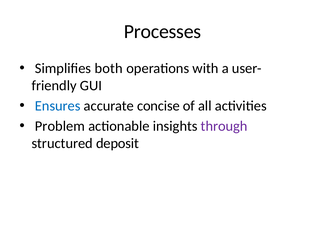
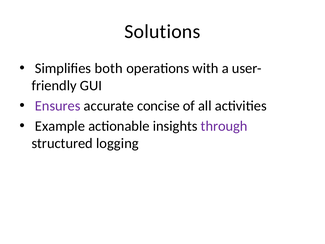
Processes: Processes -> Solutions
Ensures colour: blue -> purple
Problem: Problem -> Example
deposit: deposit -> logging
